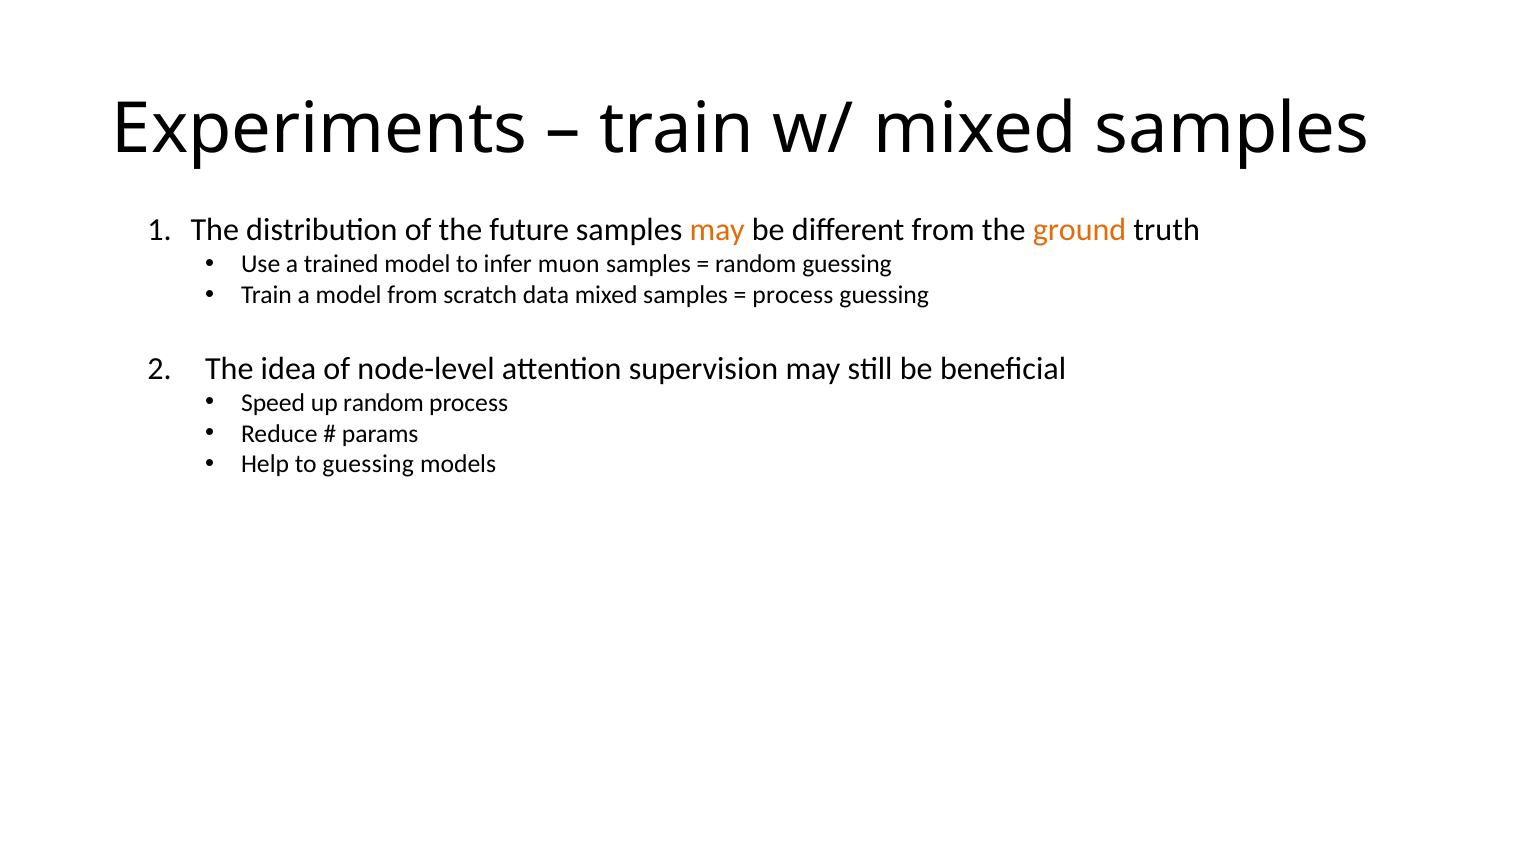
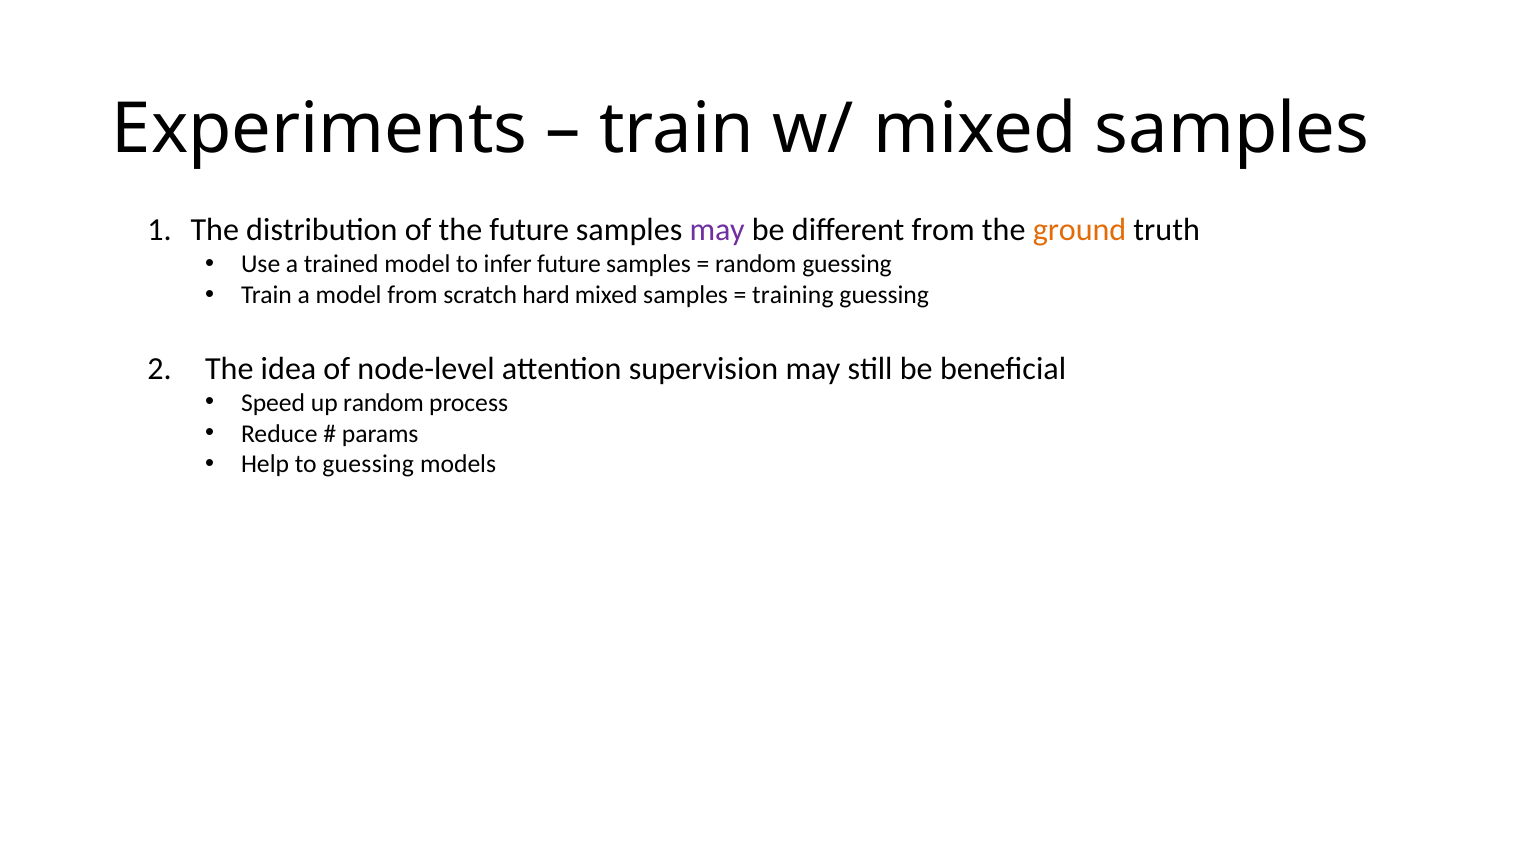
may at (717, 230) colour: orange -> purple
infer muon: muon -> future
data: data -> hard
process at (793, 295): process -> training
